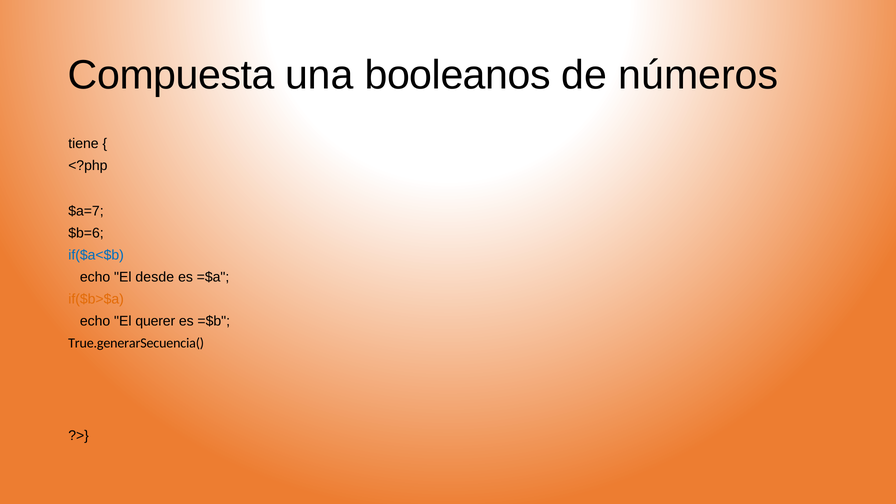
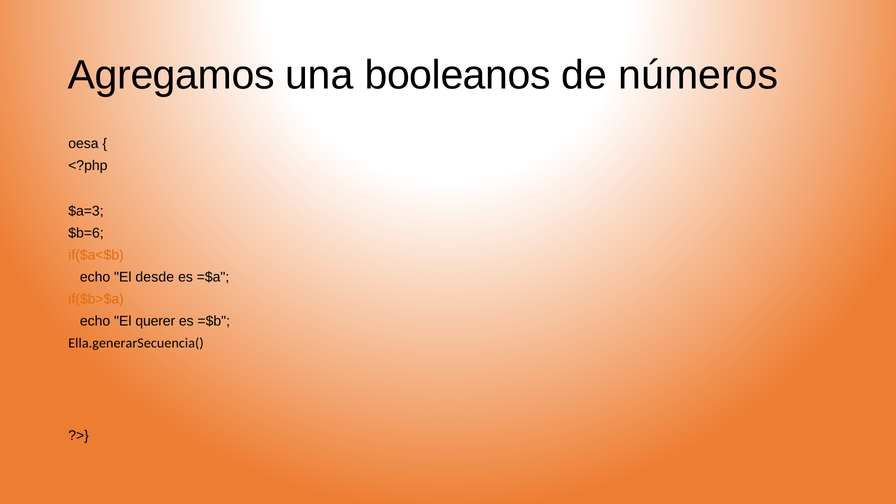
Compuesta: Compuesta -> Agregamos
tiene: tiene -> oesa
$a=7: $a=7 -> $a=3
if($a<$b colour: blue -> orange
True.generarSecuencia(: True.generarSecuencia( -> Ella.generarSecuencia(
